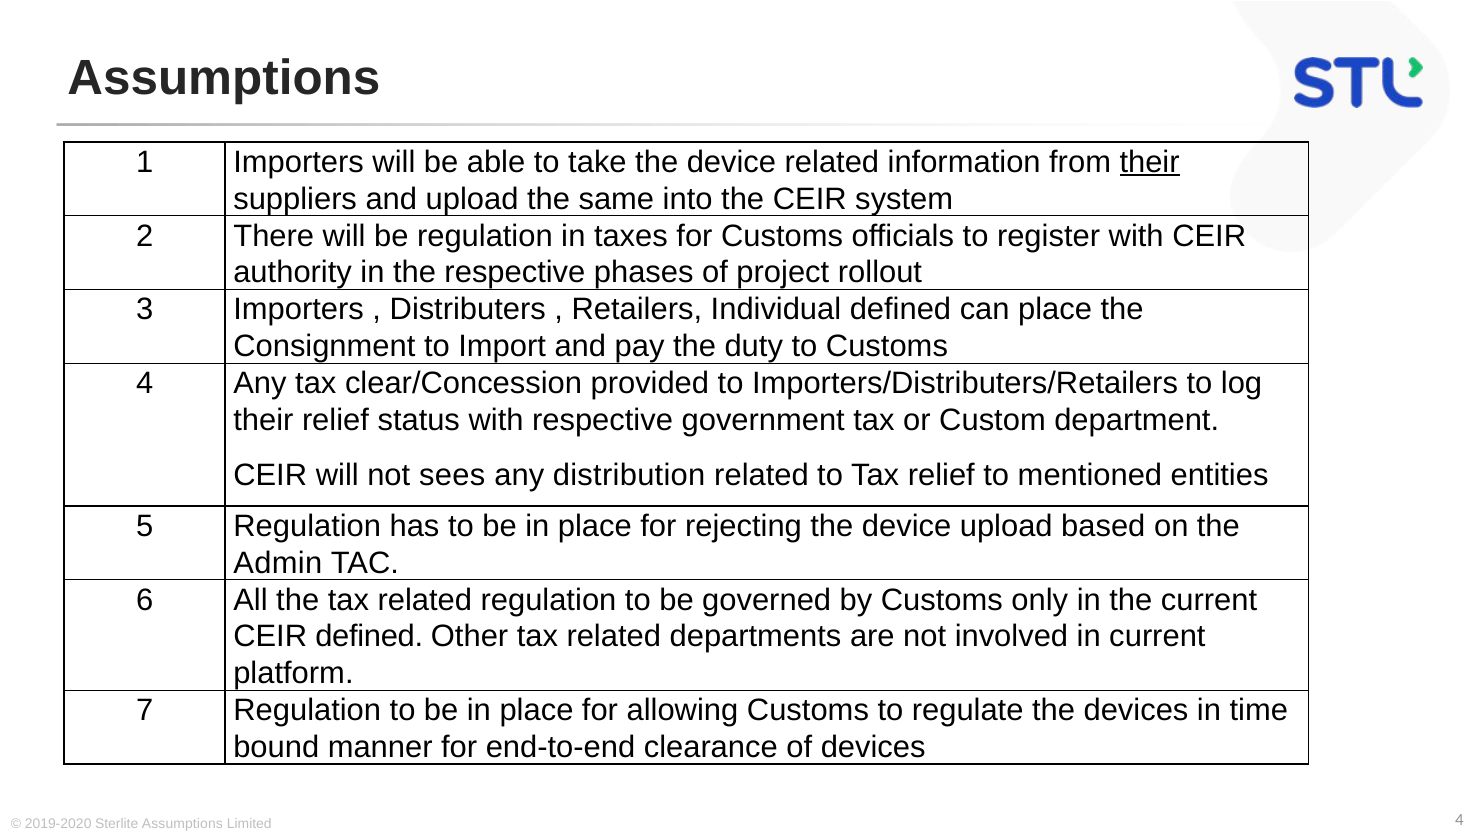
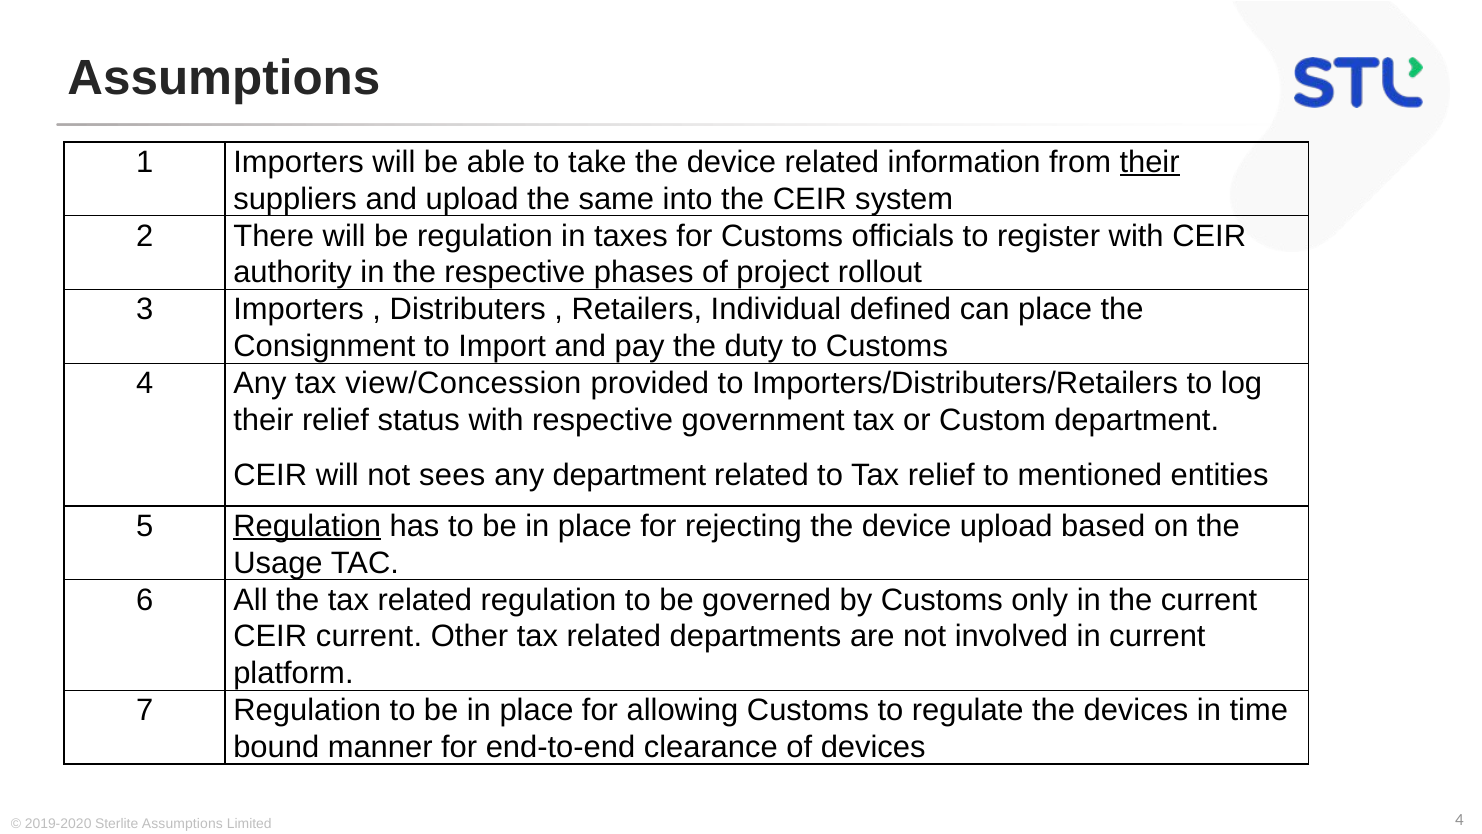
clear/Concession: clear/Concession -> view/Concession
any distribution: distribution -> department
Regulation at (307, 526) underline: none -> present
Admin: Admin -> Usage
CEIR defined: defined -> current
